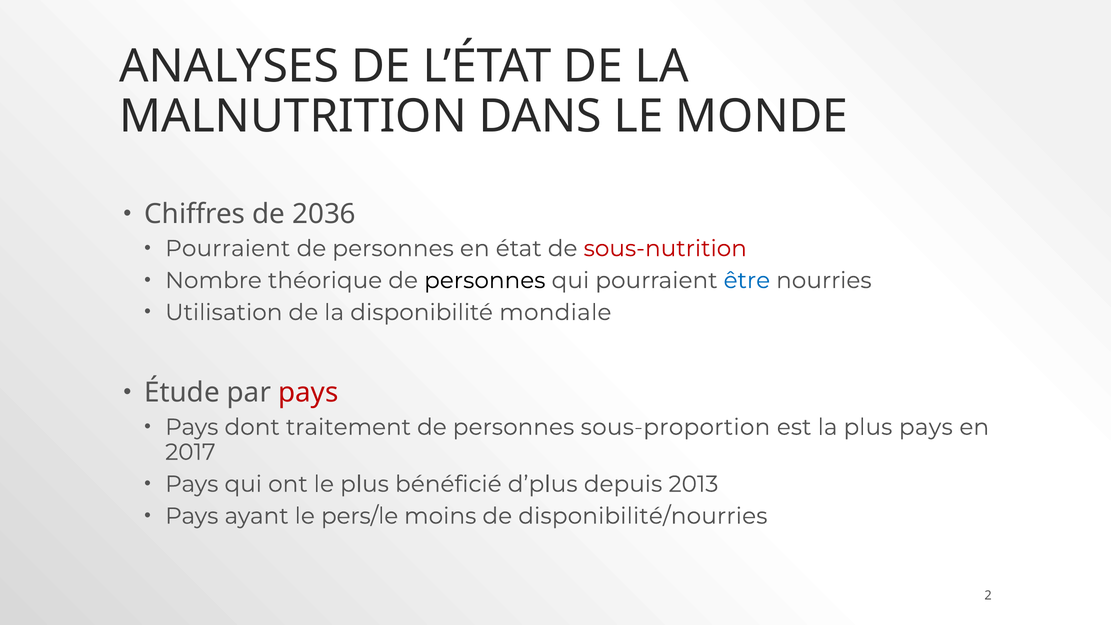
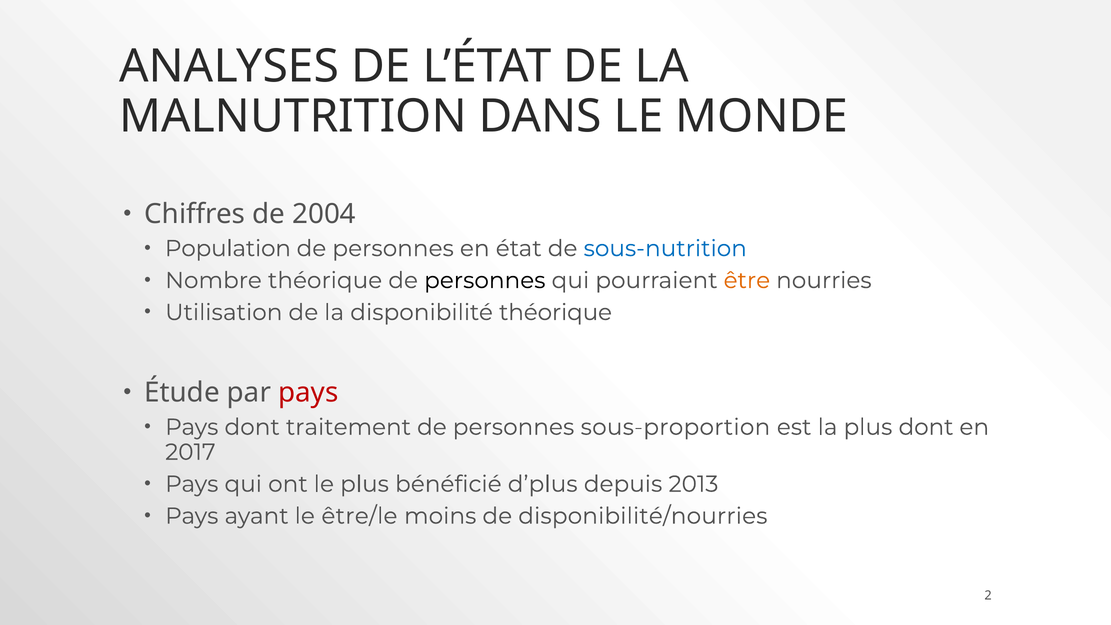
2036: 2036 -> 2004
Pourraient at (228, 249): Pourraient -> Population
sous-nutrition colour: red -> blue
être colour: blue -> orange
disponibilité mondiale: mondiale -> théorique
plus pays: pays -> dont
pers/le: pers/le -> être/le
